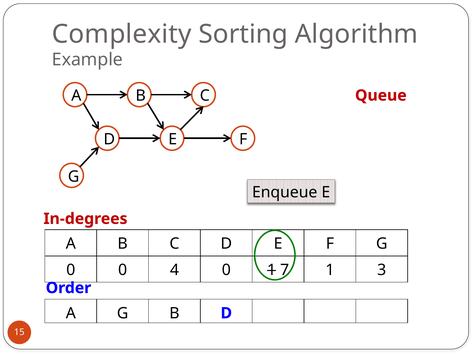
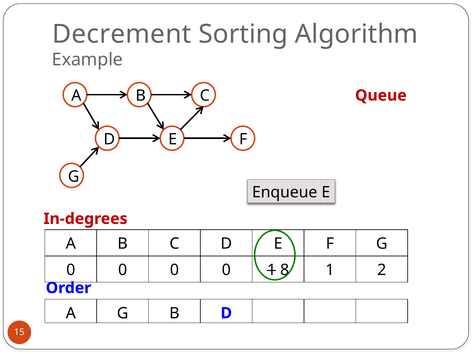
Complexity: Complexity -> Decrement
4 at (174, 270): 4 -> 0
7: 7 -> 8
3: 3 -> 2
